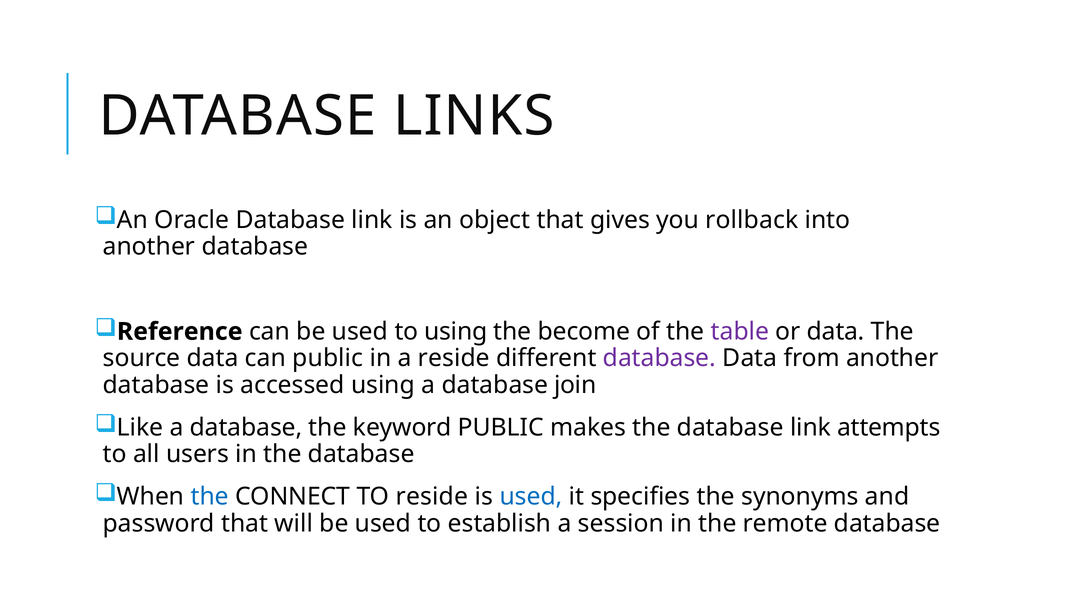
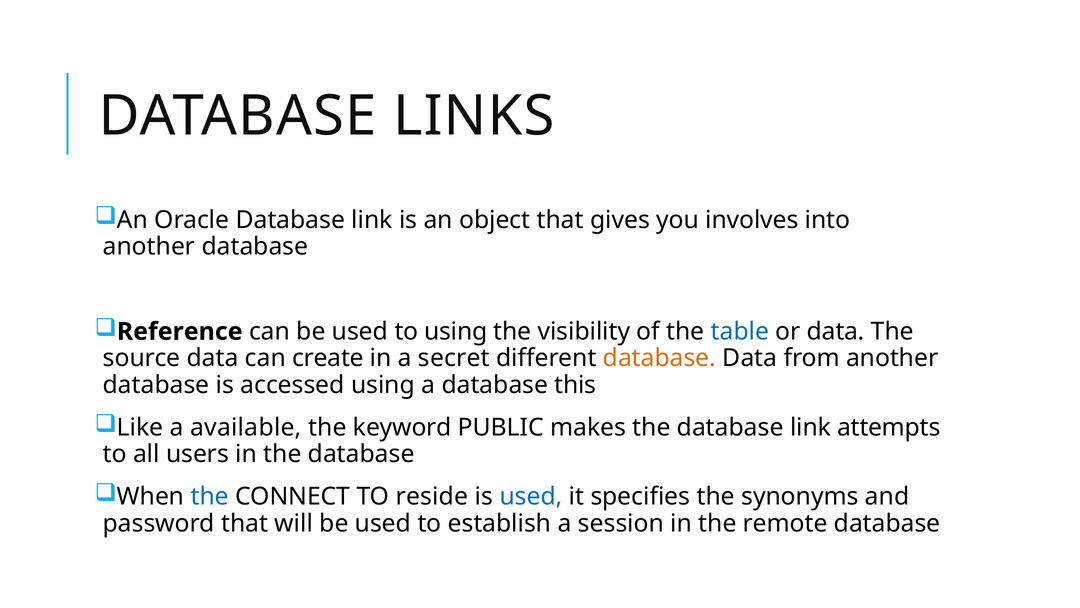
rollback: rollback -> involves
become: become -> visibility
table colour: purple -> blue
can public: public -> create
a reside: reside -> secret
database at (659, 358) colour: purple -> orange
join: join -> this
Like a database: database -> available
